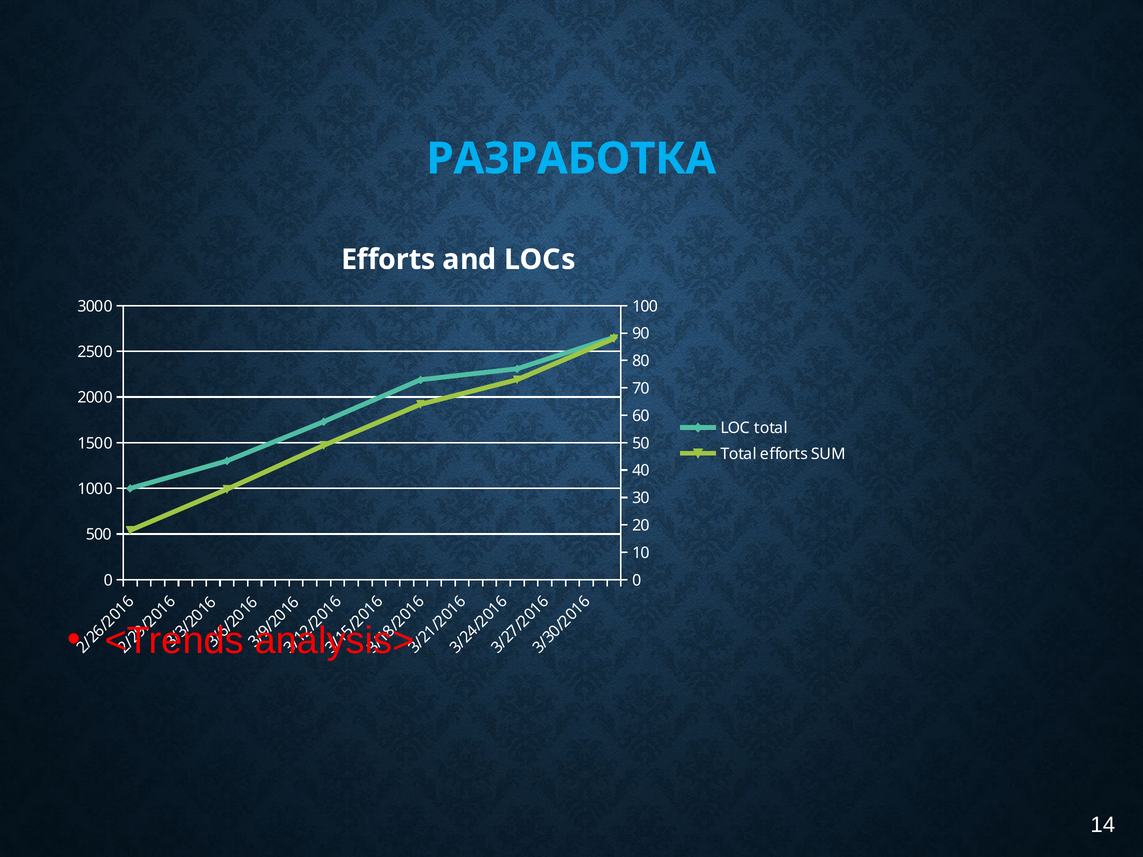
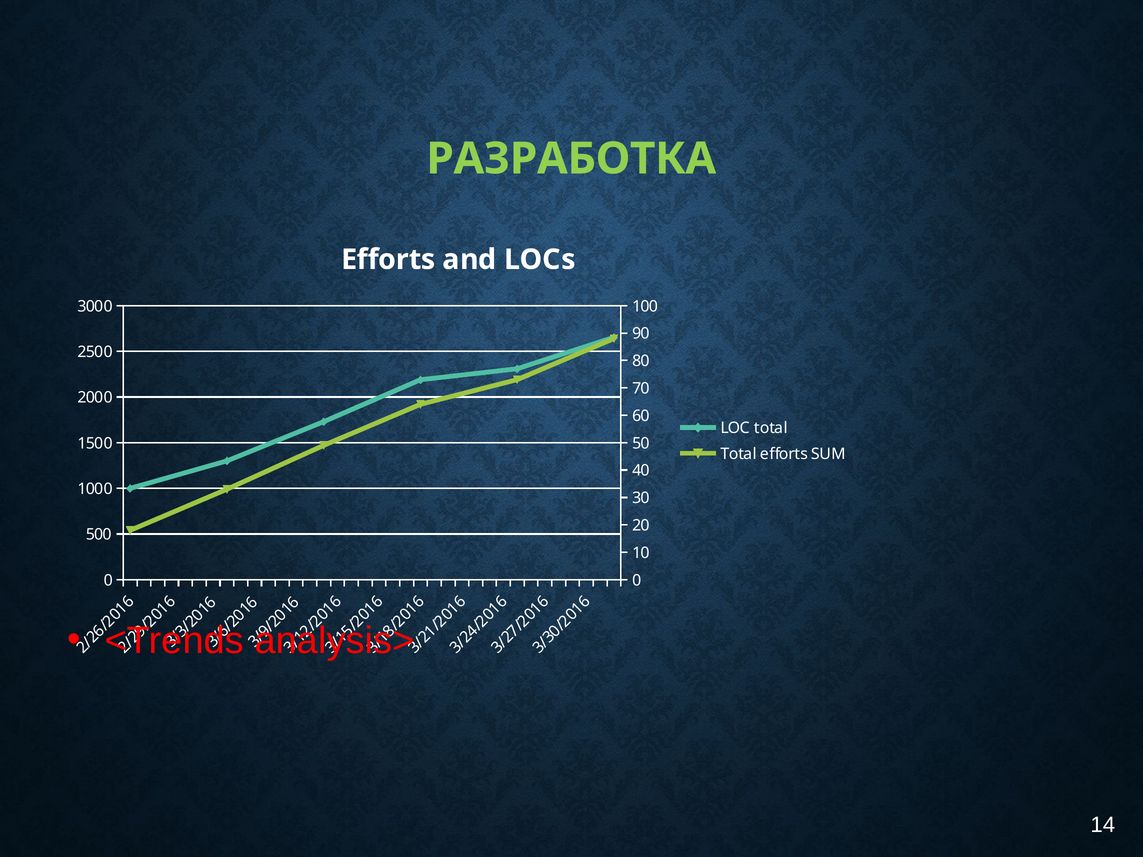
РАЗРАБОТКА colour: light blue -> light green
